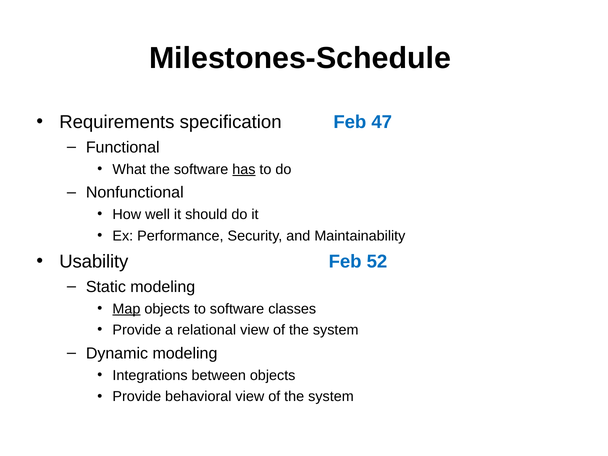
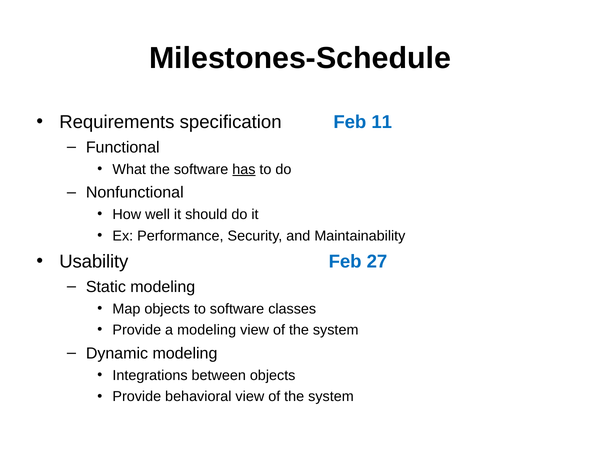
47: 47 -> 11
52: 52 -> 27
Map underline: present -> none
a relational: relational -> modeling
